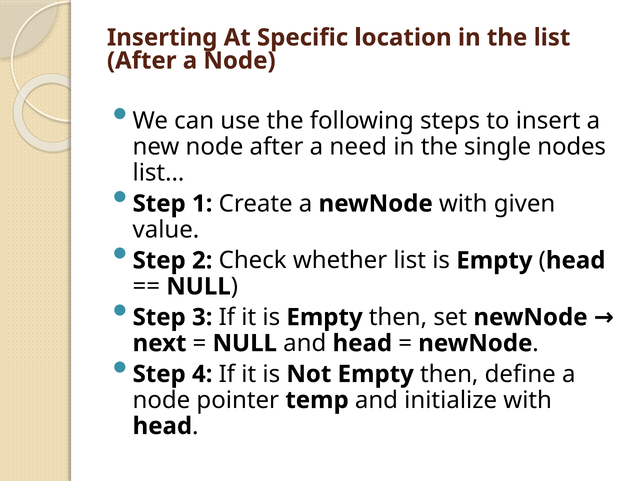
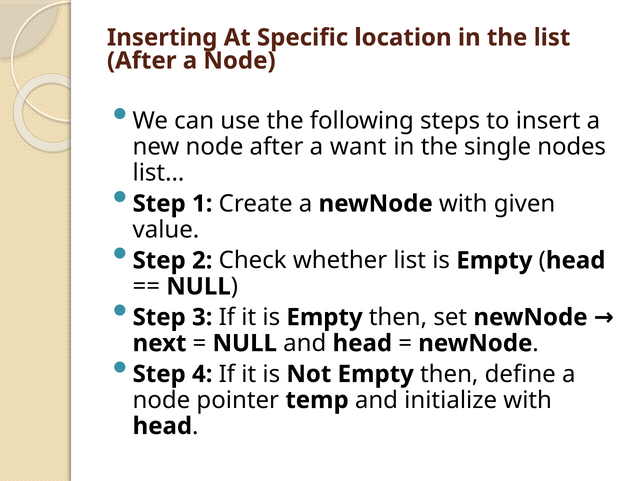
need: need -> want
